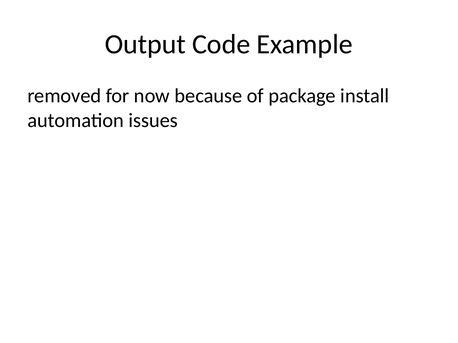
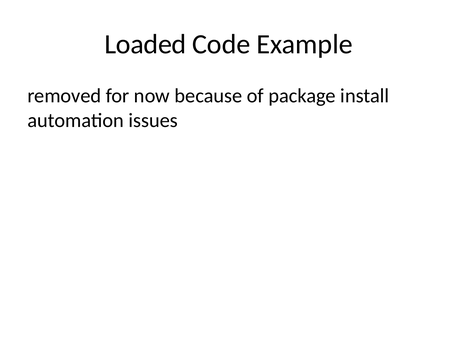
Output: Output -> Loaded
